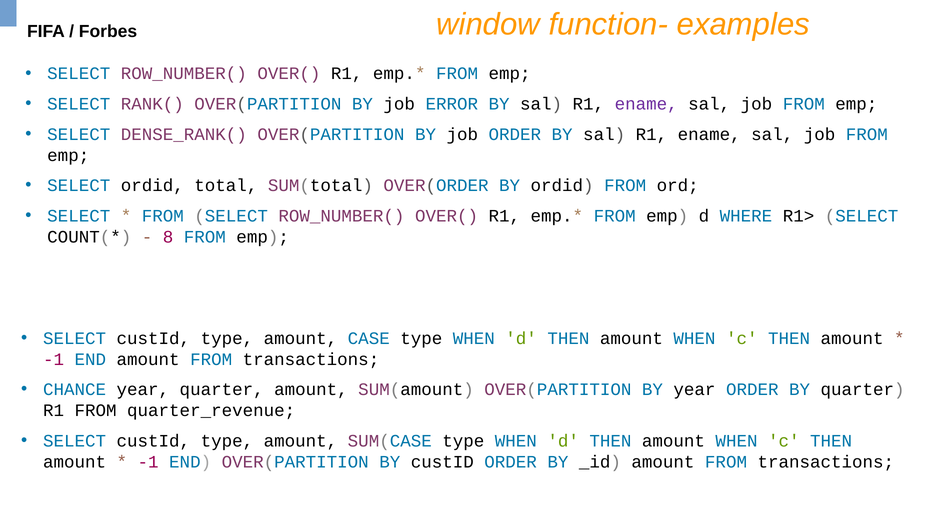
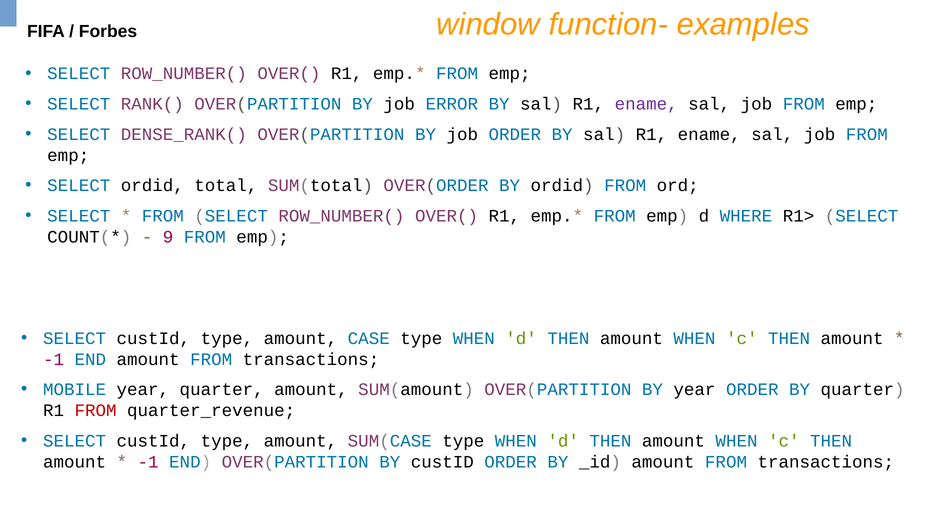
8: 8 -> 9
CHANCE: CHANCE -> MOBILE
FROM at (96, 411) colour: black -> red
